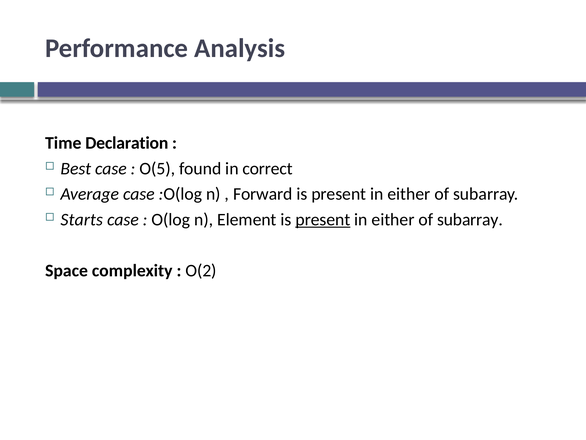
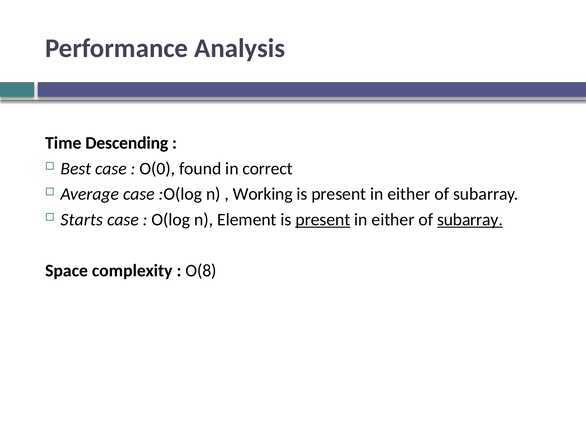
Declaration: Declaration -> Descending
O(5: O(5 -> O(0
Forward: Forward -> Working
subarray at (470, 219) underline: none -> present
O(2: O(2 -> O(8
